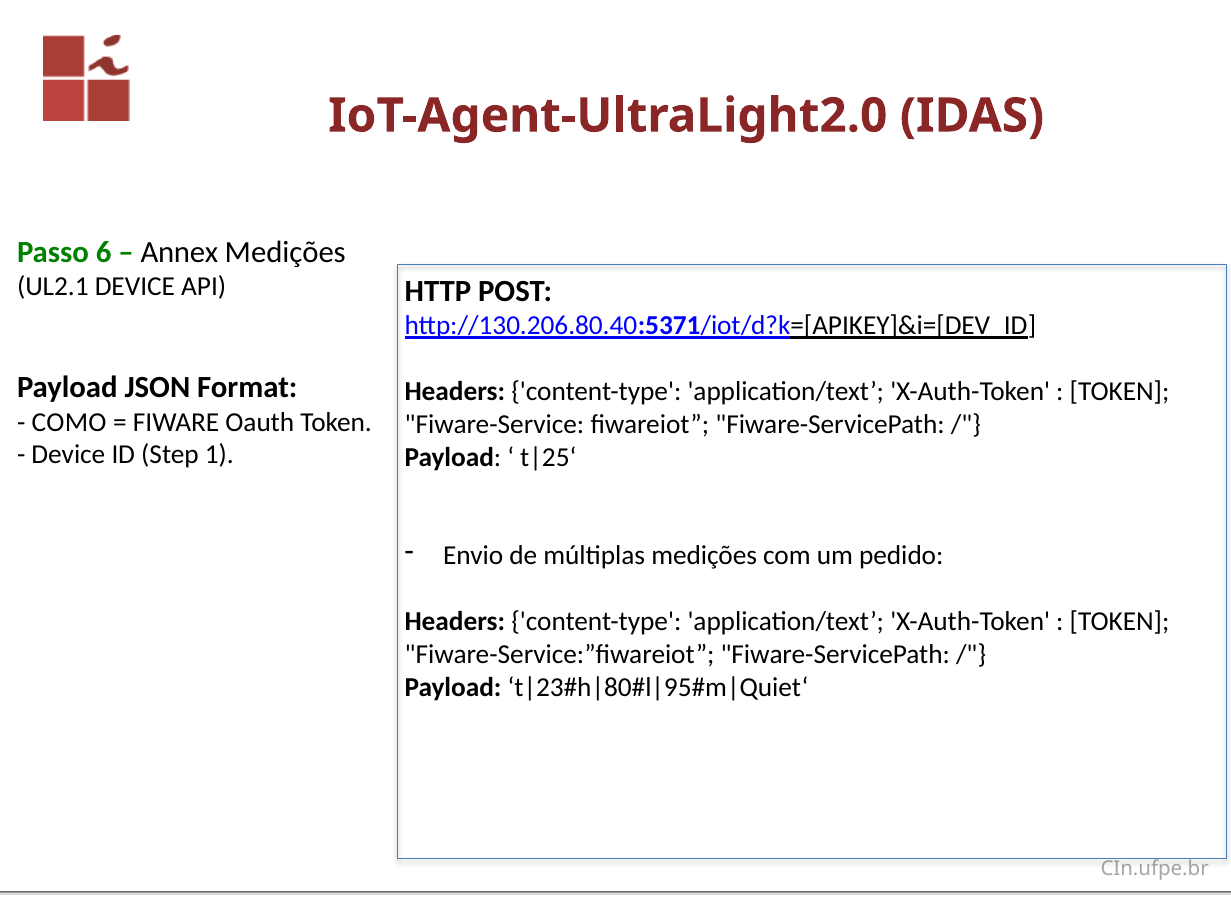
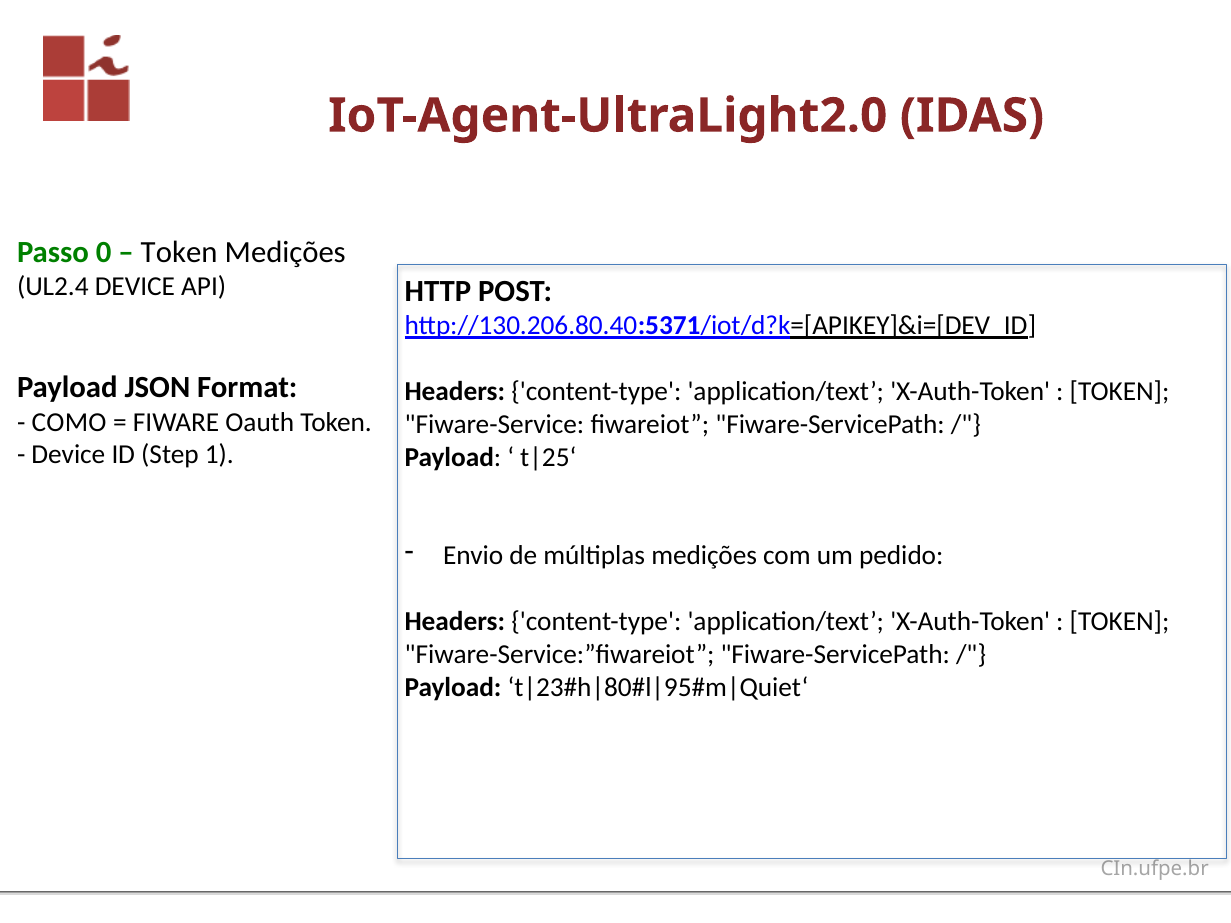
6: 6 -> 0
Annex at (179, 252): Annex -> Token
UL2.1: UL2.1 -> UL2.4
